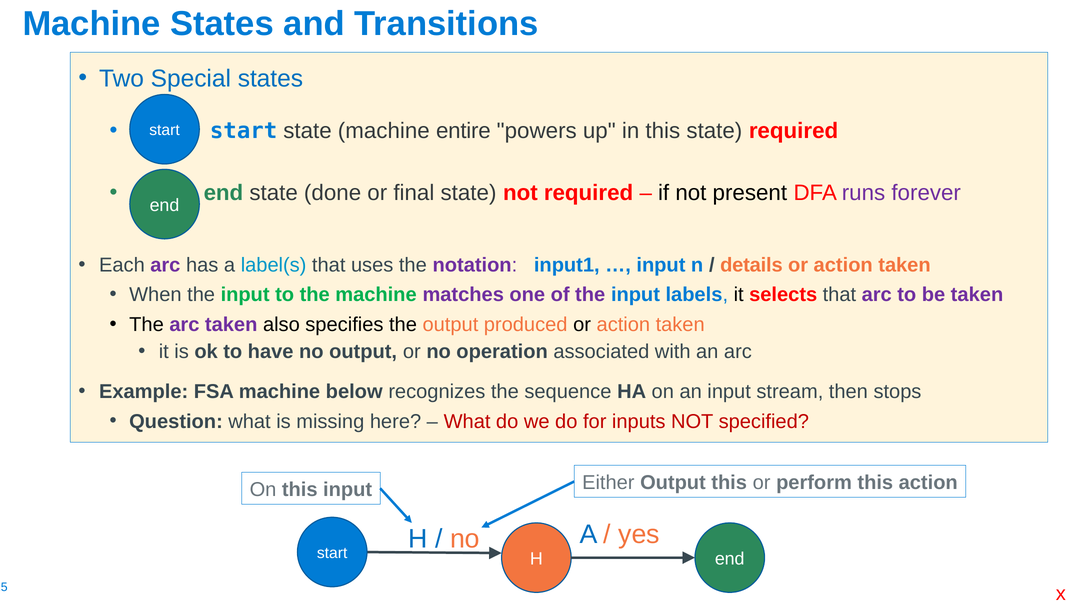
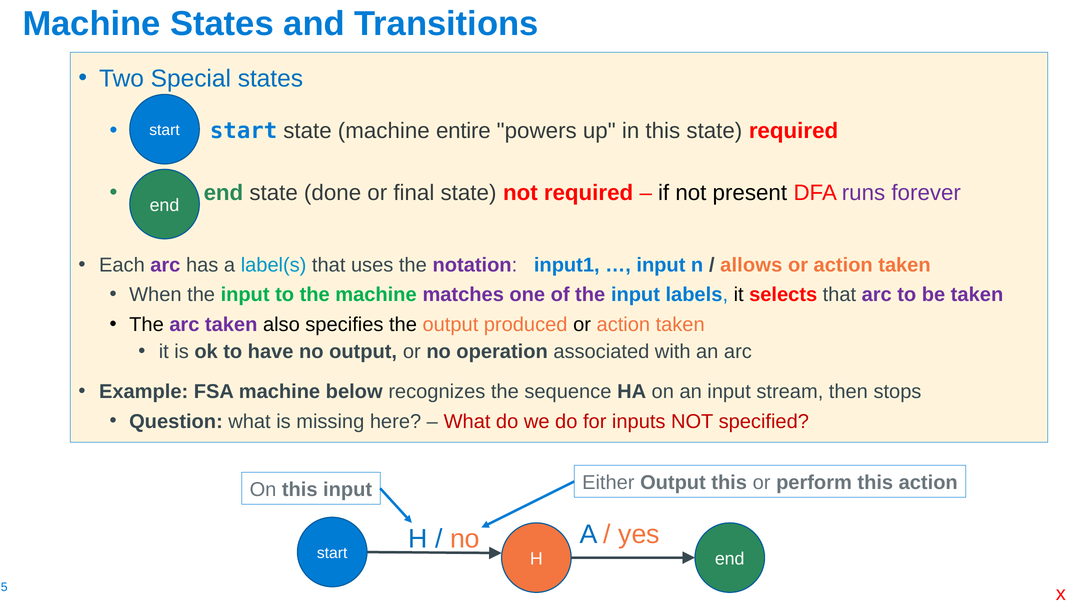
details: details -> allows
